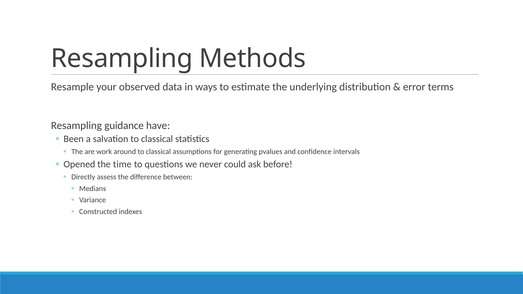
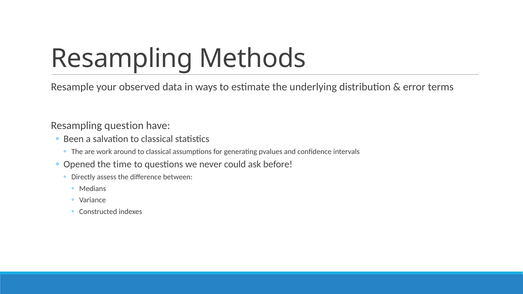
guidance: guidance -> question
